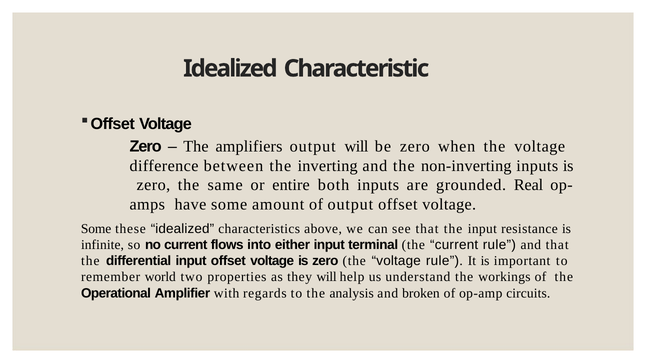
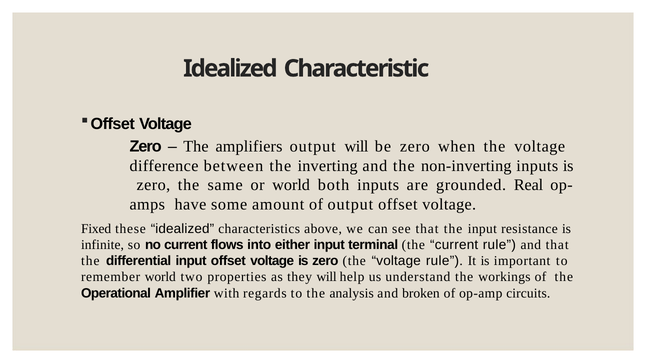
or entire: entire -> world
Some at (96, 229): Some -> Fixed
